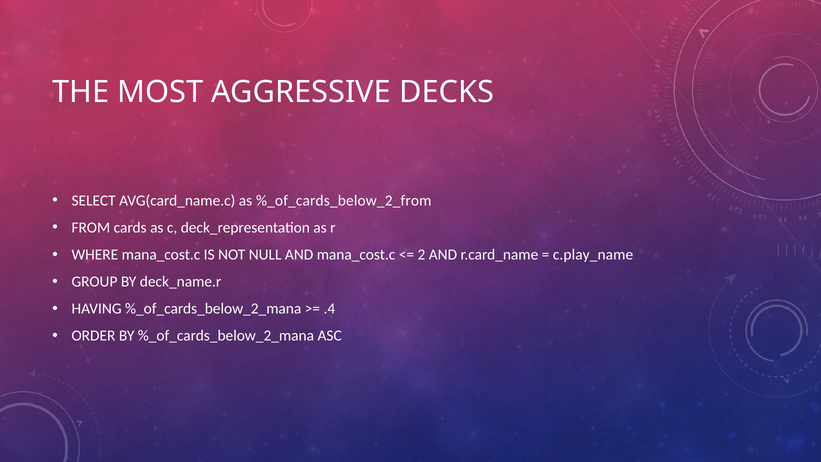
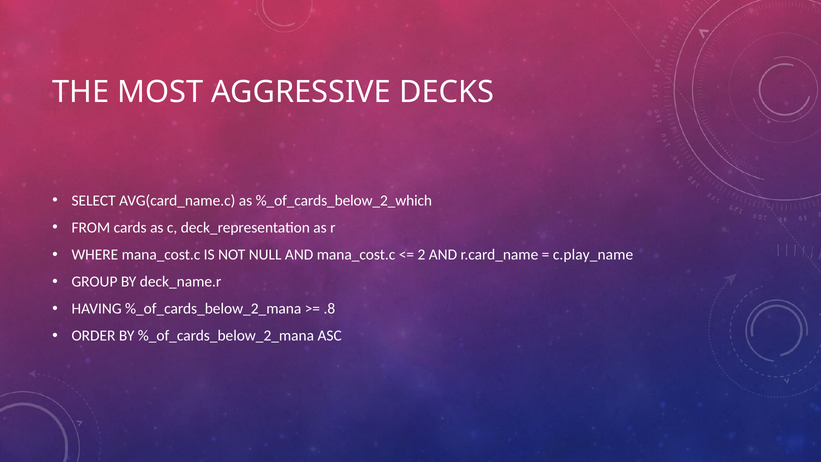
%_of_cards_below_2_from: %_of_cards_below_2_from -> %_of_cards_below_2_which
.4: .4 -> .8
